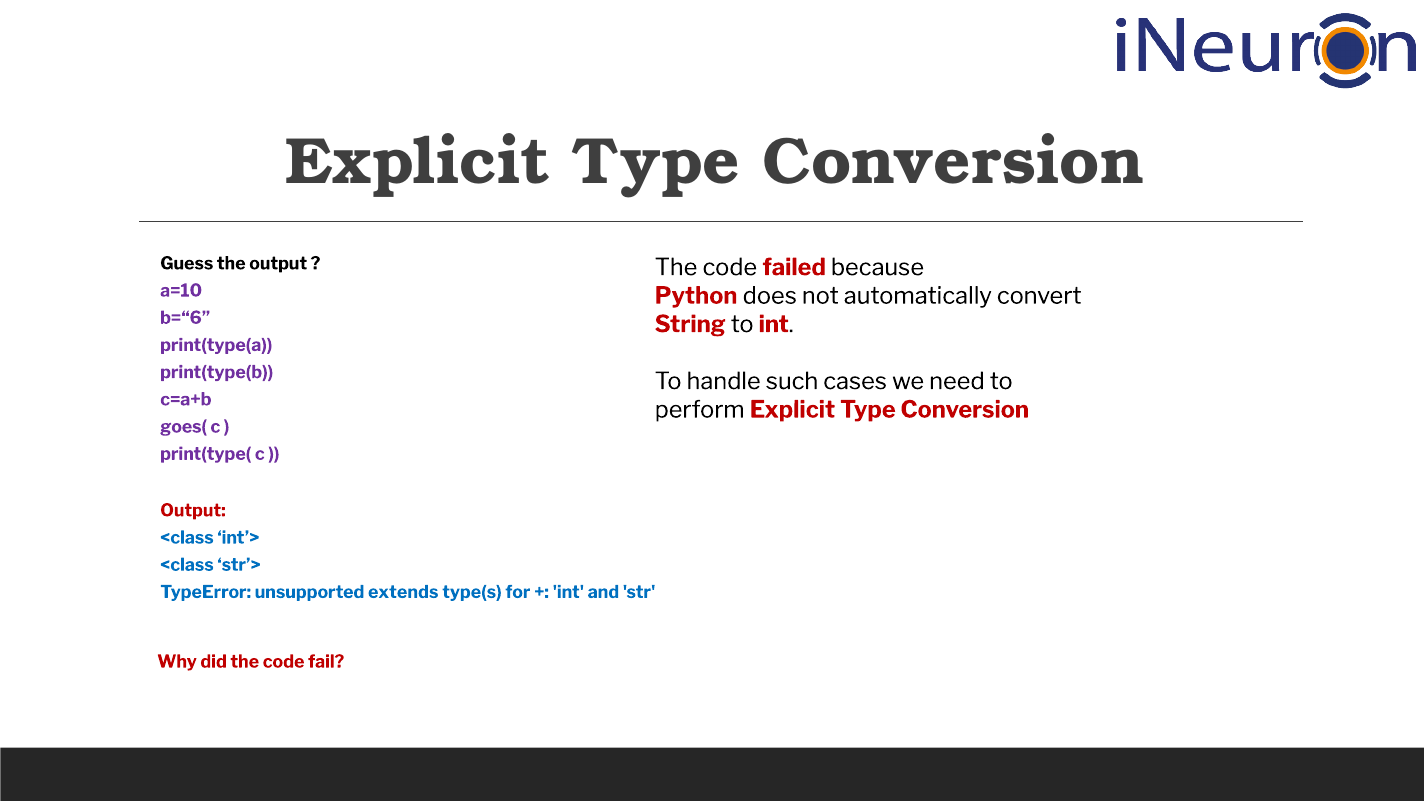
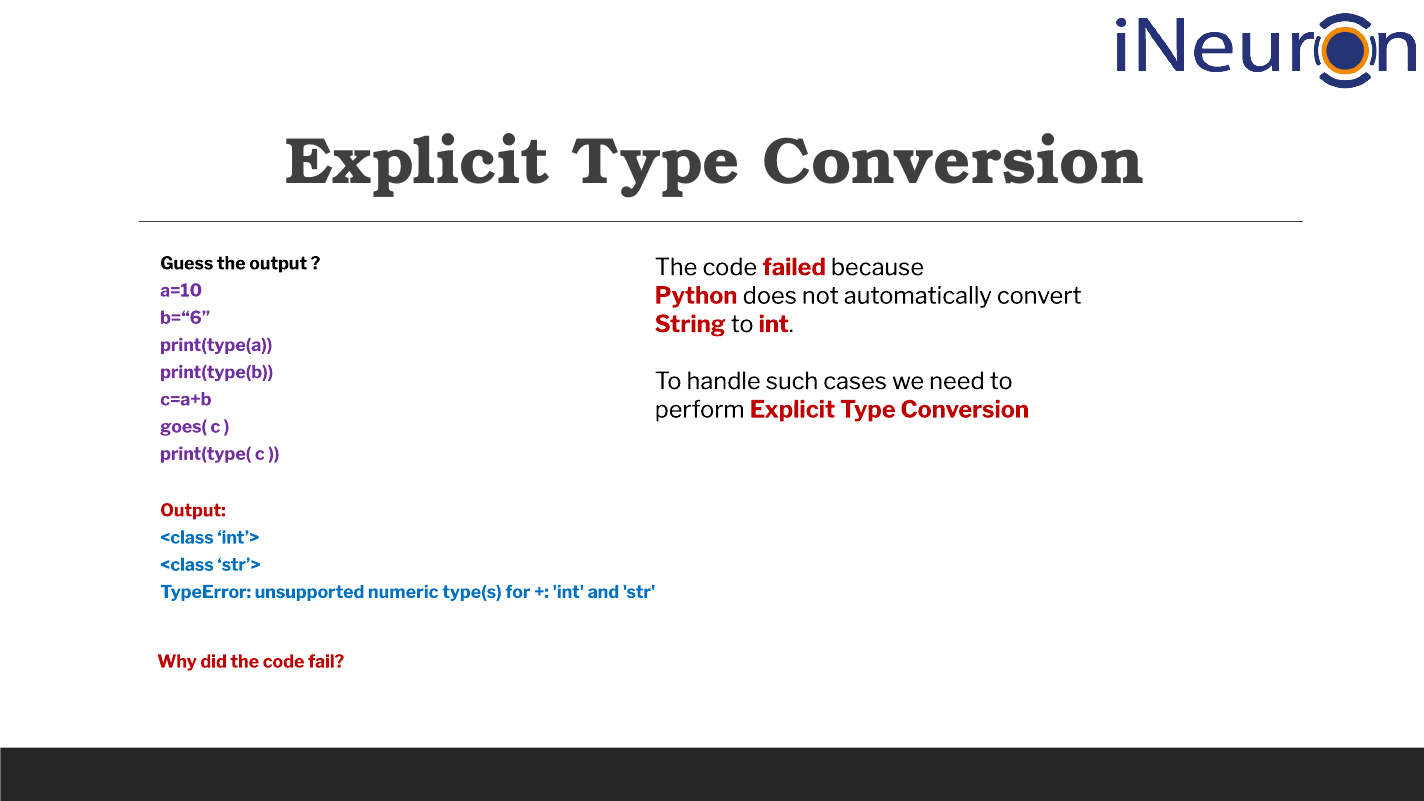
extends: extends -> numeric
